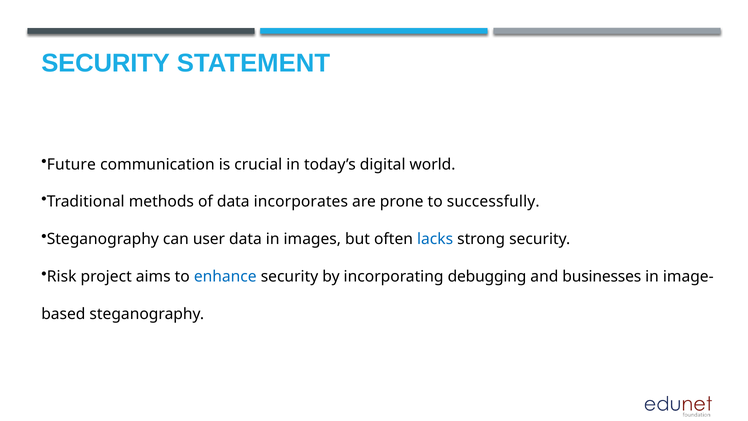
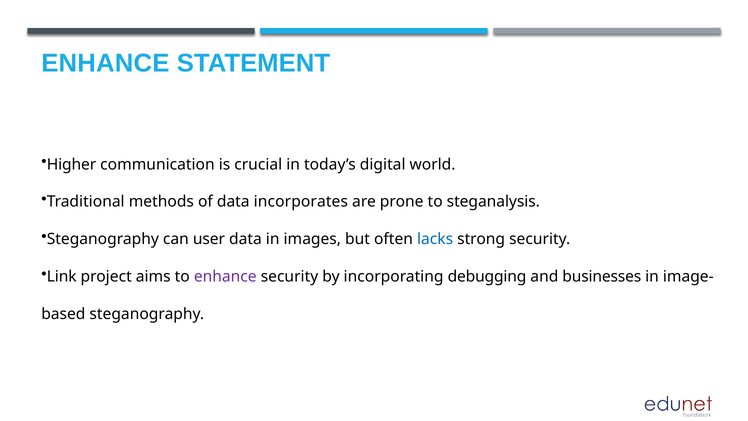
SECURITY at (106, 63): SECURITY -> ENHANCE
Future: Future -> Higher
successfully: successfully -> steganalysis
Risk: Risk -> Link
enhance at (225, 276) colour: blue -> purple
